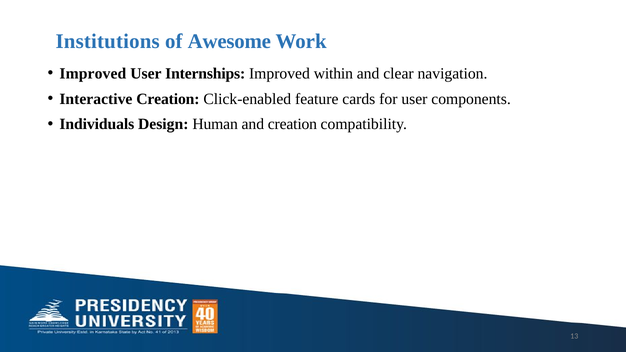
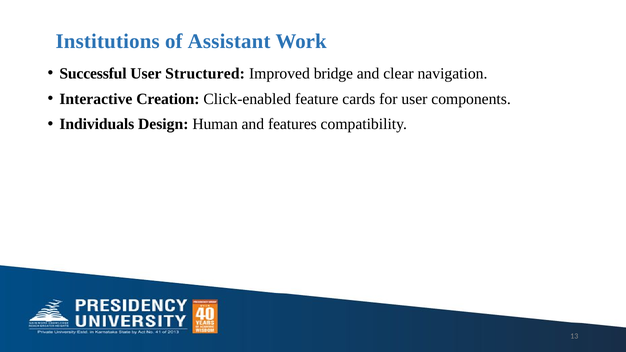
Awesome: Awesome -> Assistant
Improved at (93, 74): Improved -> Successful
Internships: Internships -> Structured
within: within -> bridge
and creation: creation -> features
